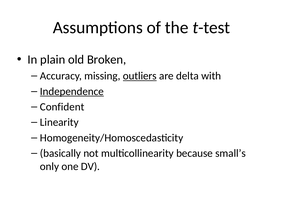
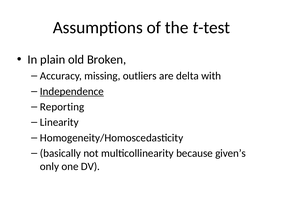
outliers underline: present -> none
Confident: Confident -> Reporting
small’s: small’s -> given’s
